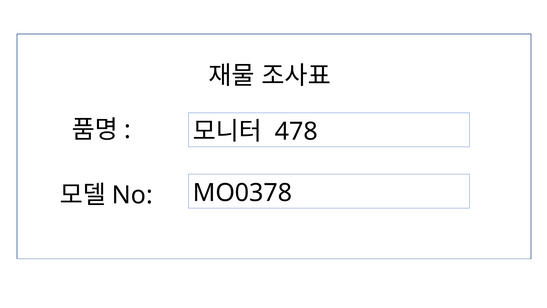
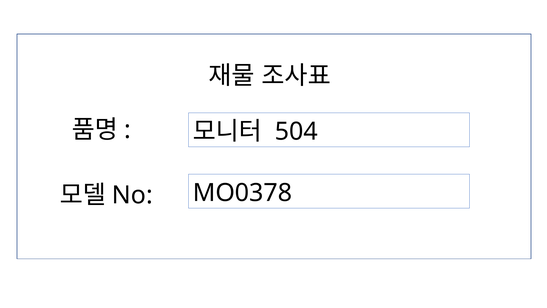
478: 478 -> 504
